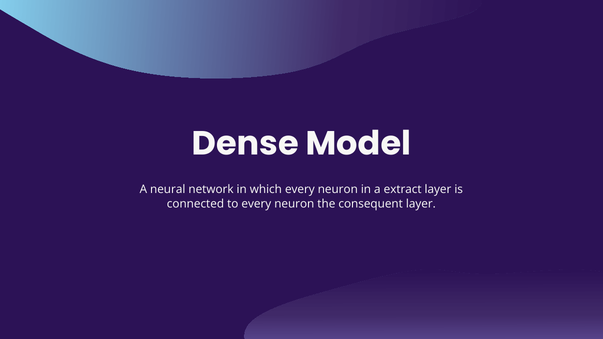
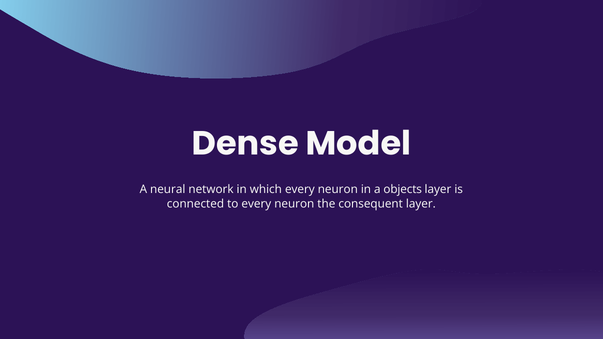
extract: extract -> objects
